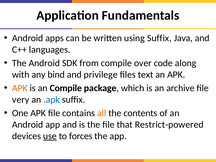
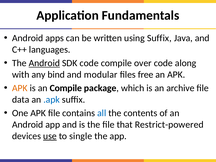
Android at (44, 63) underline: none -> present
SDK from: from -> code
privilege: privilege -> modular
text: text -> free
very: very -> data
all colour: orange -> blue
forces: forces -> single
